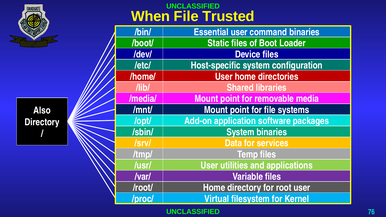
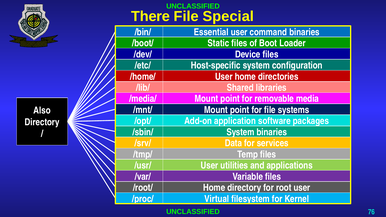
When: When -> There
Trusted: Trusted -> Special
